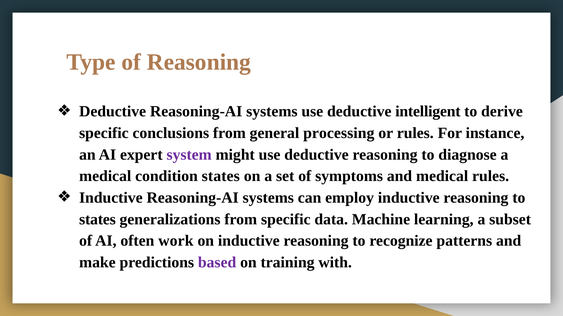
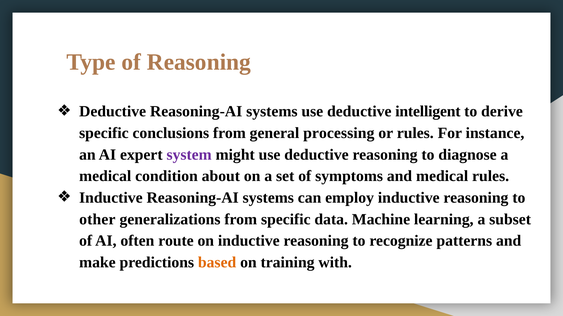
condition states: states -> about
states at (97, 220): states -> other
work: work -> route
based colour: purple -> orange
